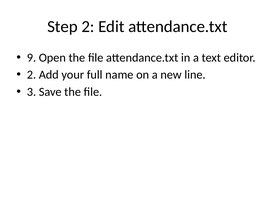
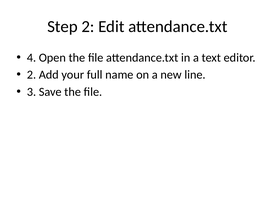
9: 9 -> 4
